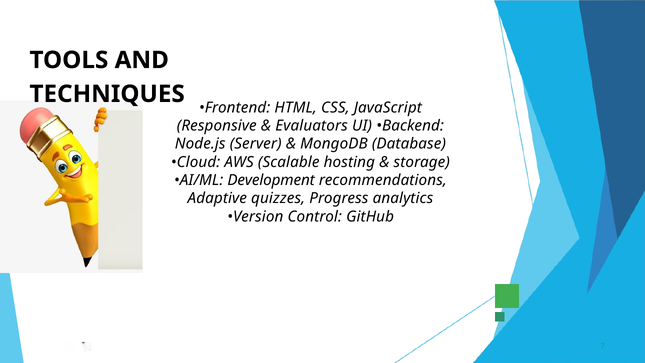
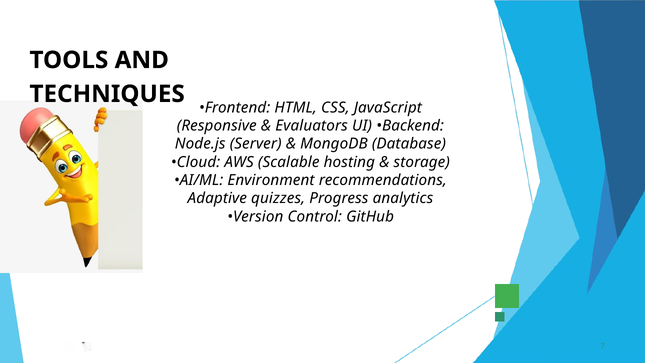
Development: Development -> Environment
